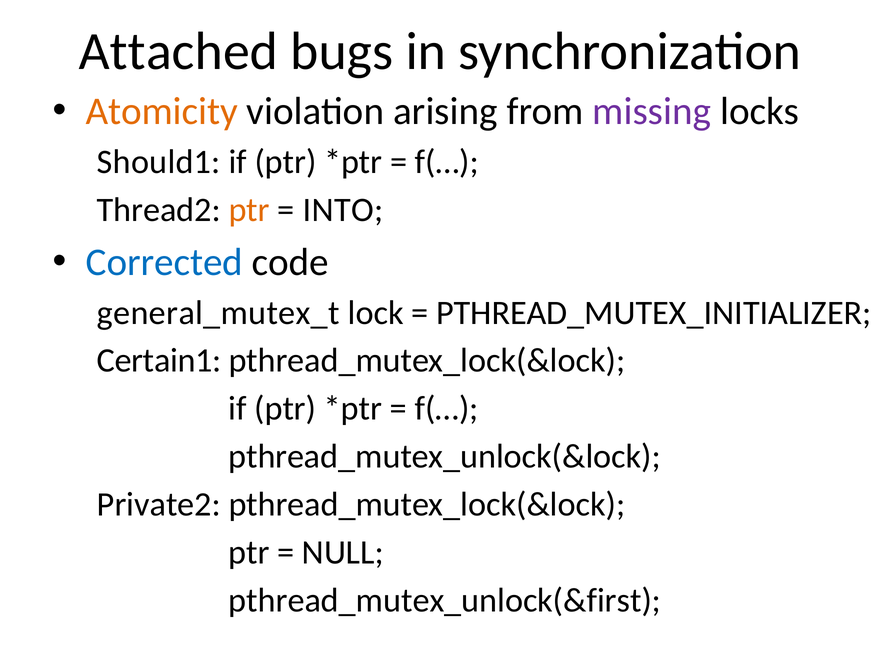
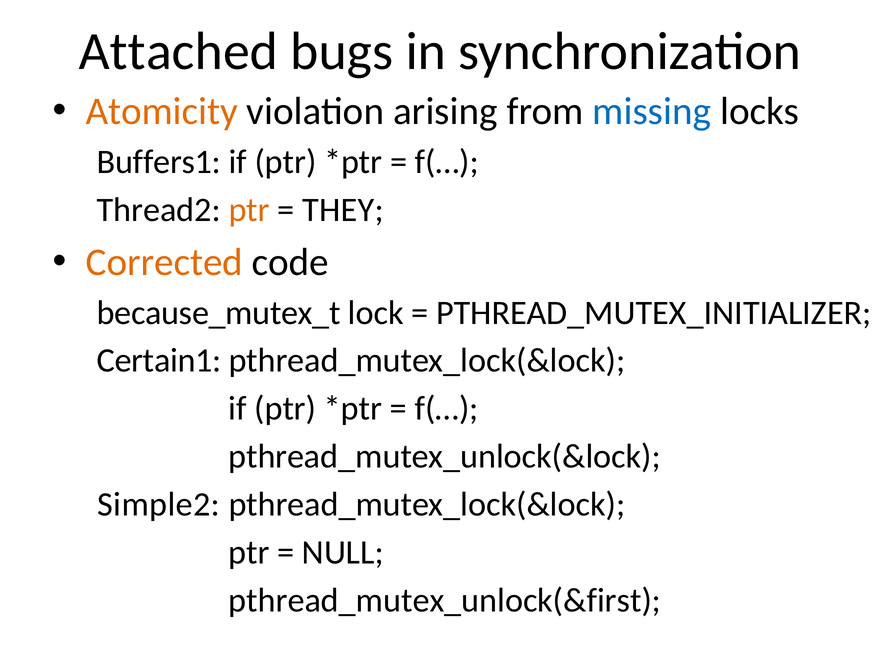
missing colour: purple -> blue
Should1: Should1 -> Buffers1
INTO: INTO -> THEY
Corrected colour: blue -> orange
general_mutex_t: general_mutex_t -> because_mutex_t
Private2: Private2 -> Simple2
